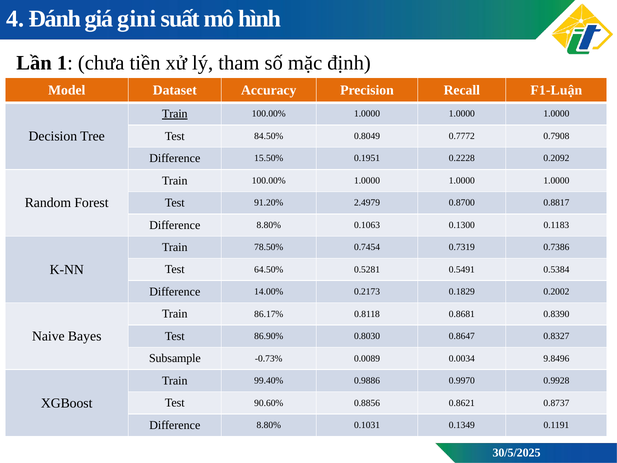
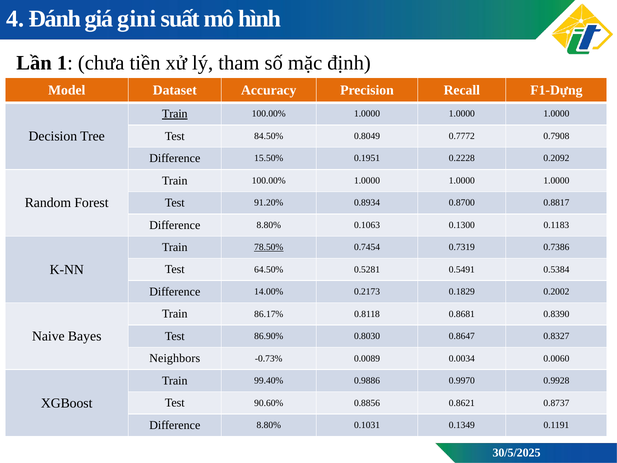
F1-Luận: F1-Luận -> F1-Dựng
2.4979: 2.4979 -> 0.8934
78.50% underline: none -> present
Subsample: Subsample -> Neighbors
9.8496: 9.8496 -> 0.0060
